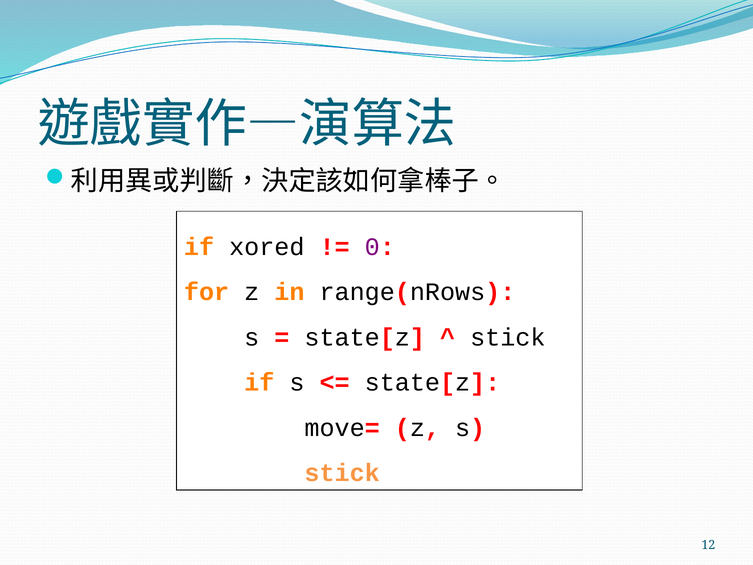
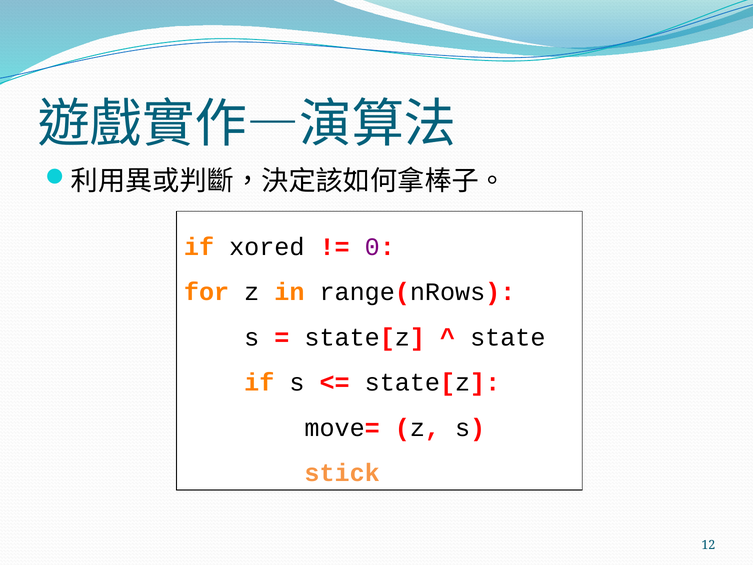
stick at (508, 337): stick -> state
